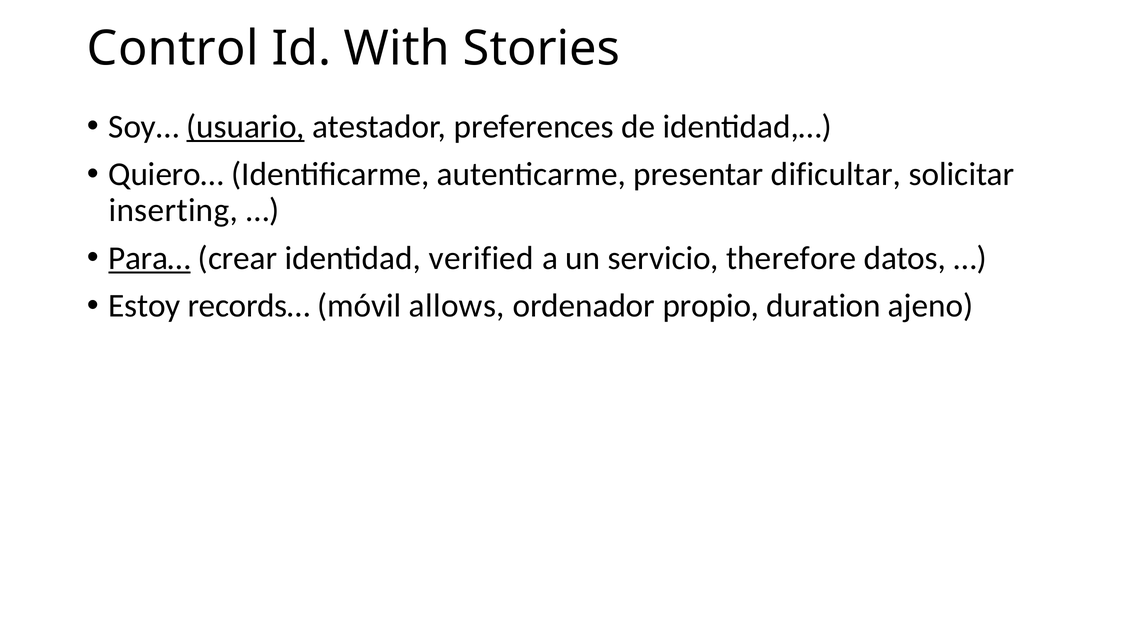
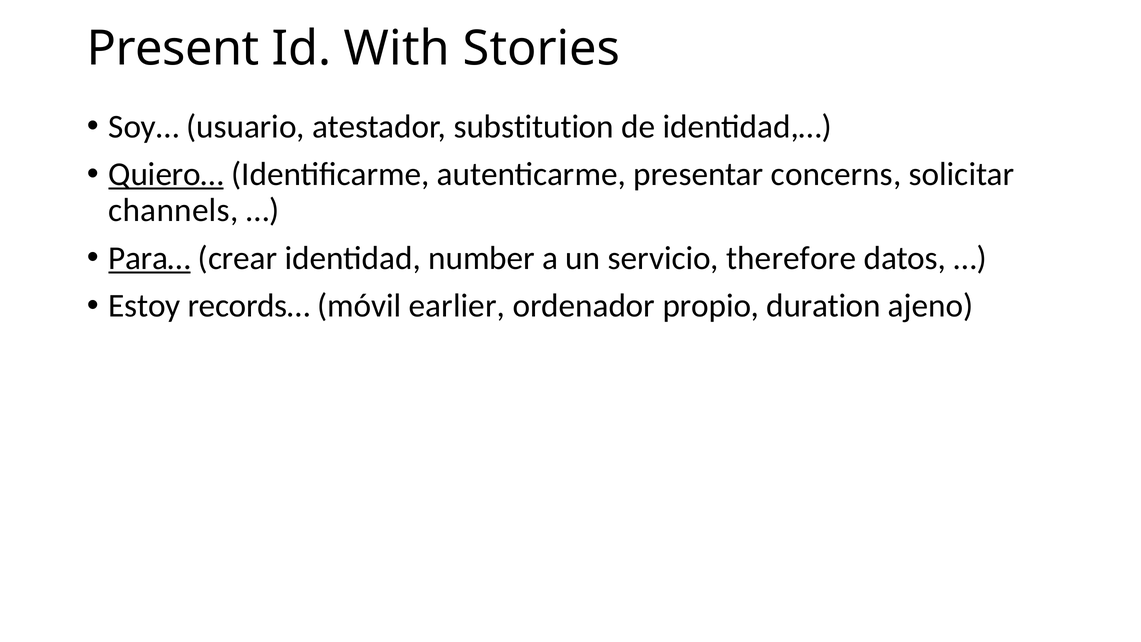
Control: Control -> Present
usuario underline: present -> none
preferences: preferences -> substitution
Quiero… underline: none -> present
dificultar: dificultar -> concerns
inserting: inserting -> channels
verified: verified -> number
allows: allows -> earlier
